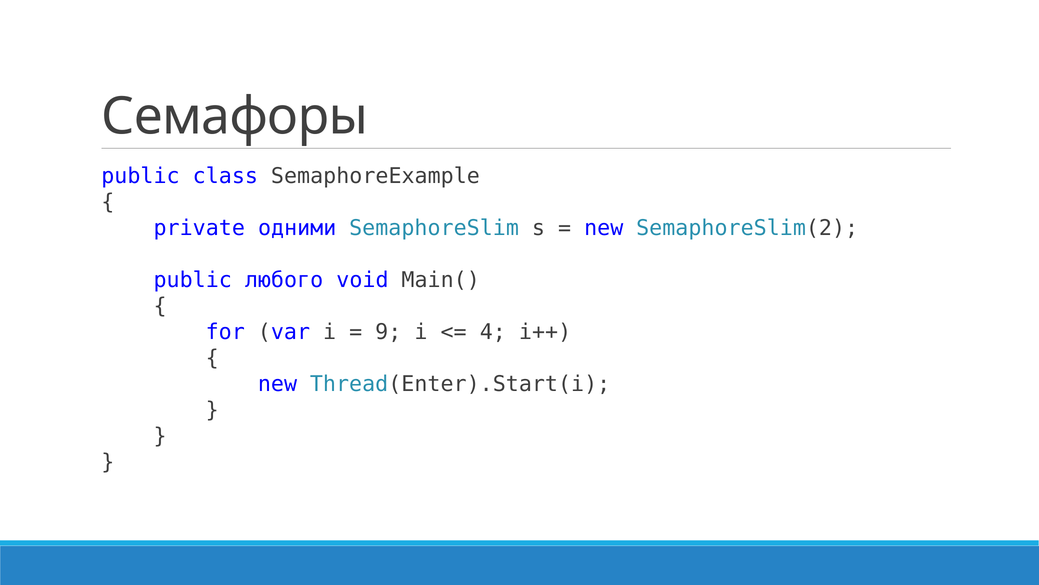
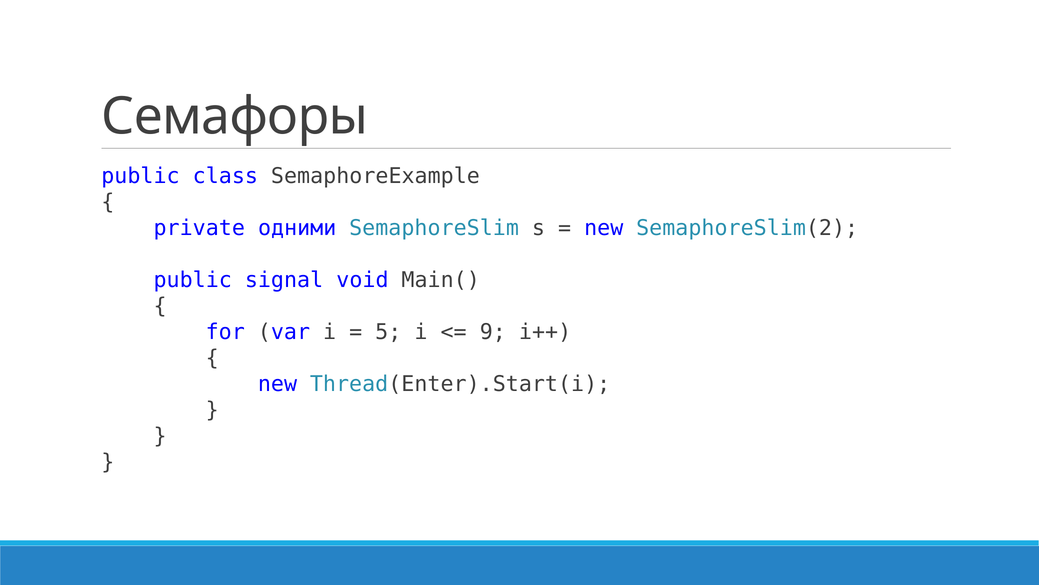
любого: любого -> signal
9: 9 -> 5
4: 4 -> 9
